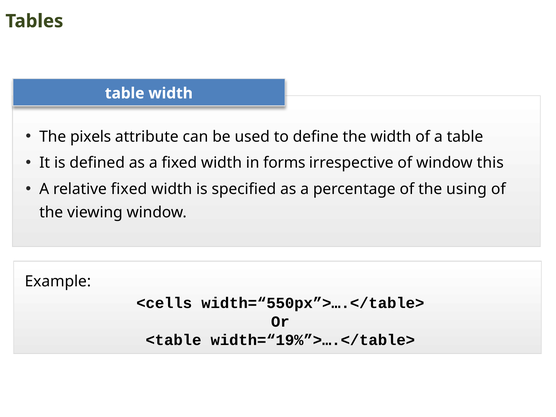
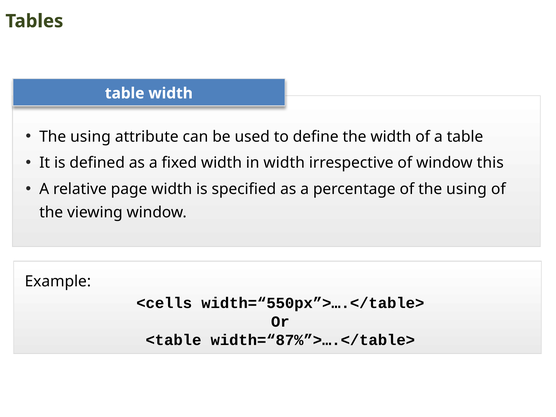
pixels at (91, 137): pixels -> using
in forms: forms -> width
relative fixed: fixed -> page
width=“19%”>….</table>: width=“19%”>….</table> -> width=“87%”>….</table>
